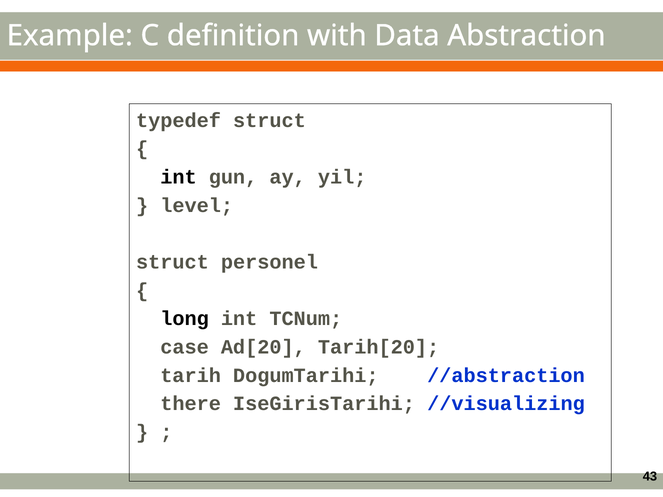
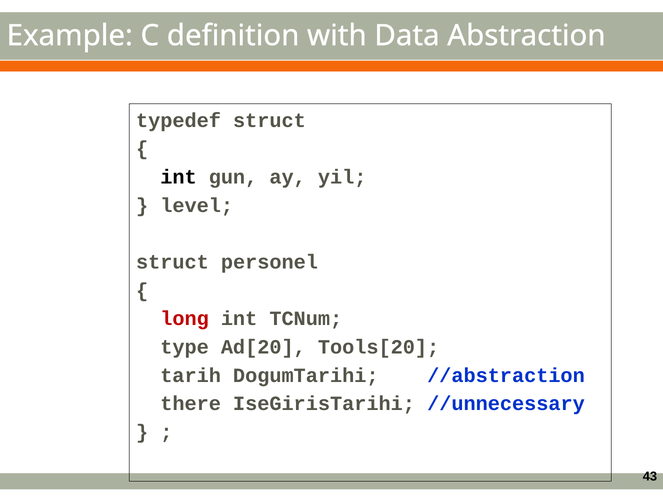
long colour: black -> red
case: case -> type
Tarih[20: Tarih[20 -> Tools[20
//visualizing: //visualizing -> //unnecessary
